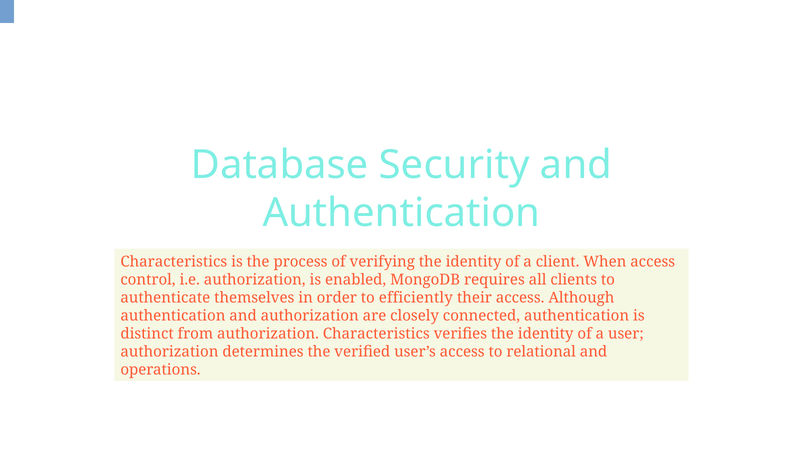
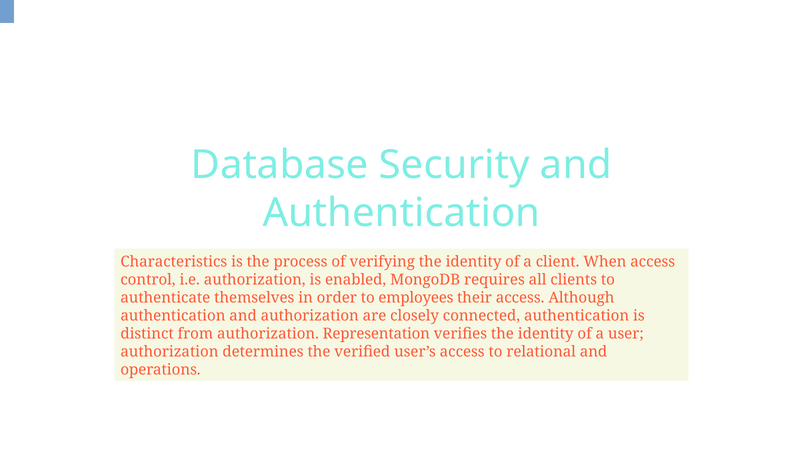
efficiently: efficiently -> employees
authorization Characteristics: Characteristics -> Representation
